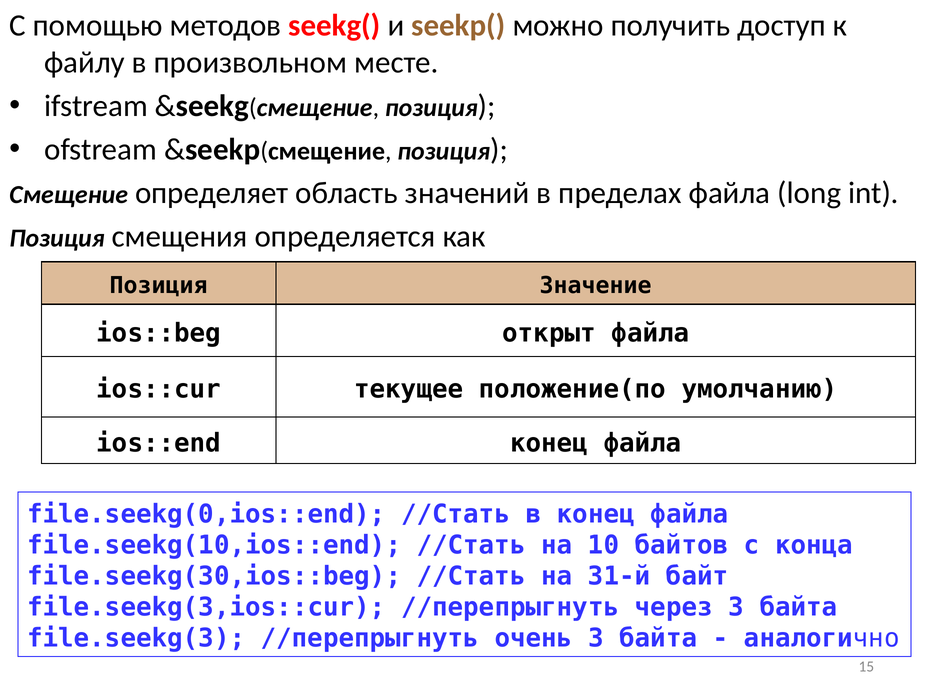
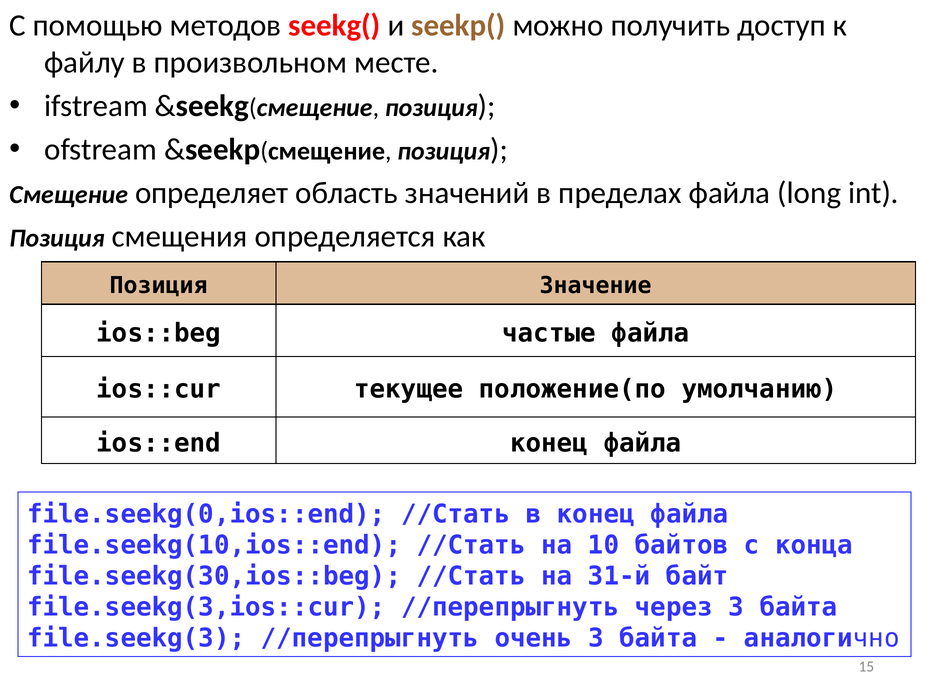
открыт: открыт -> частые
